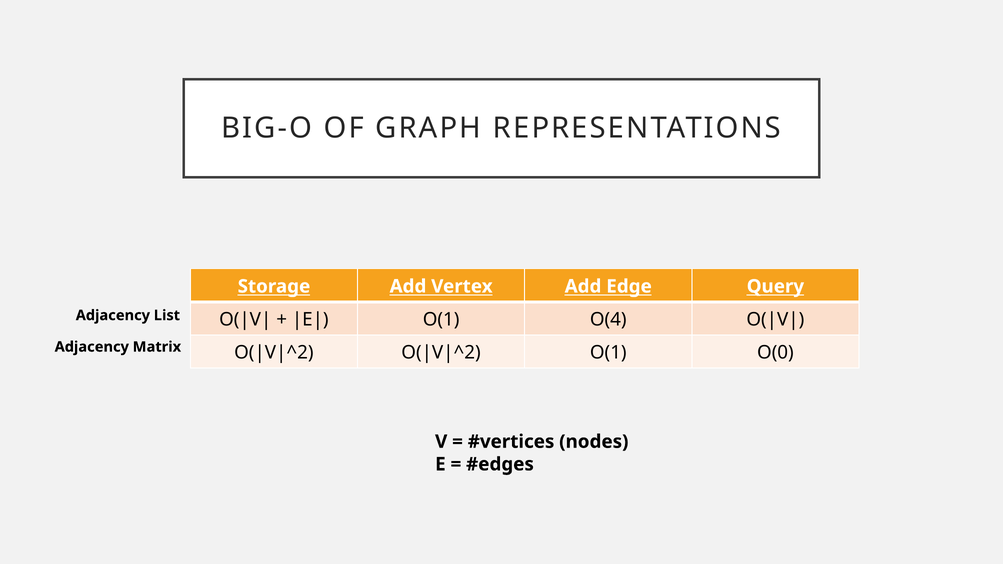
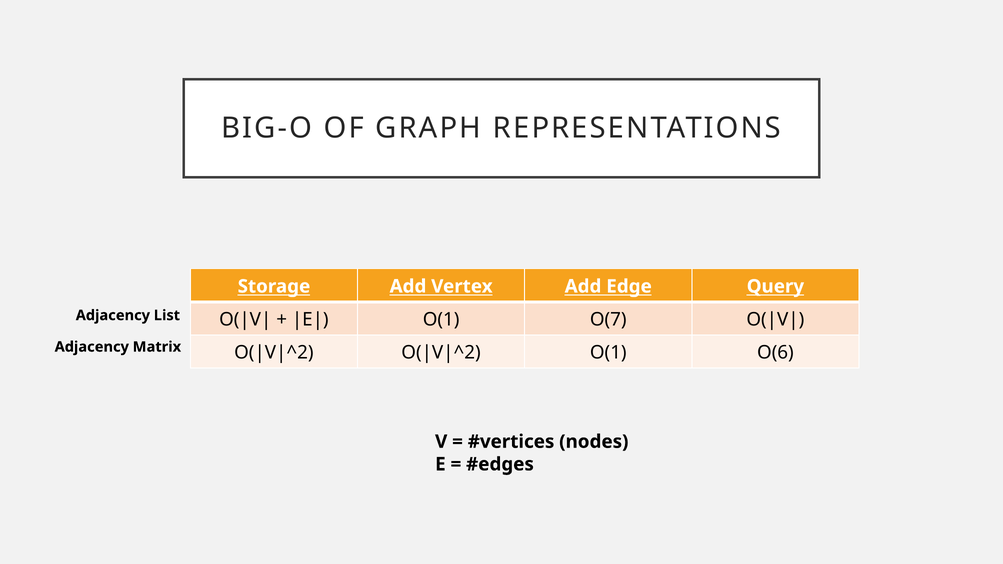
O(4: O(4 -> O(7
O(0: O(0 -> O(6
